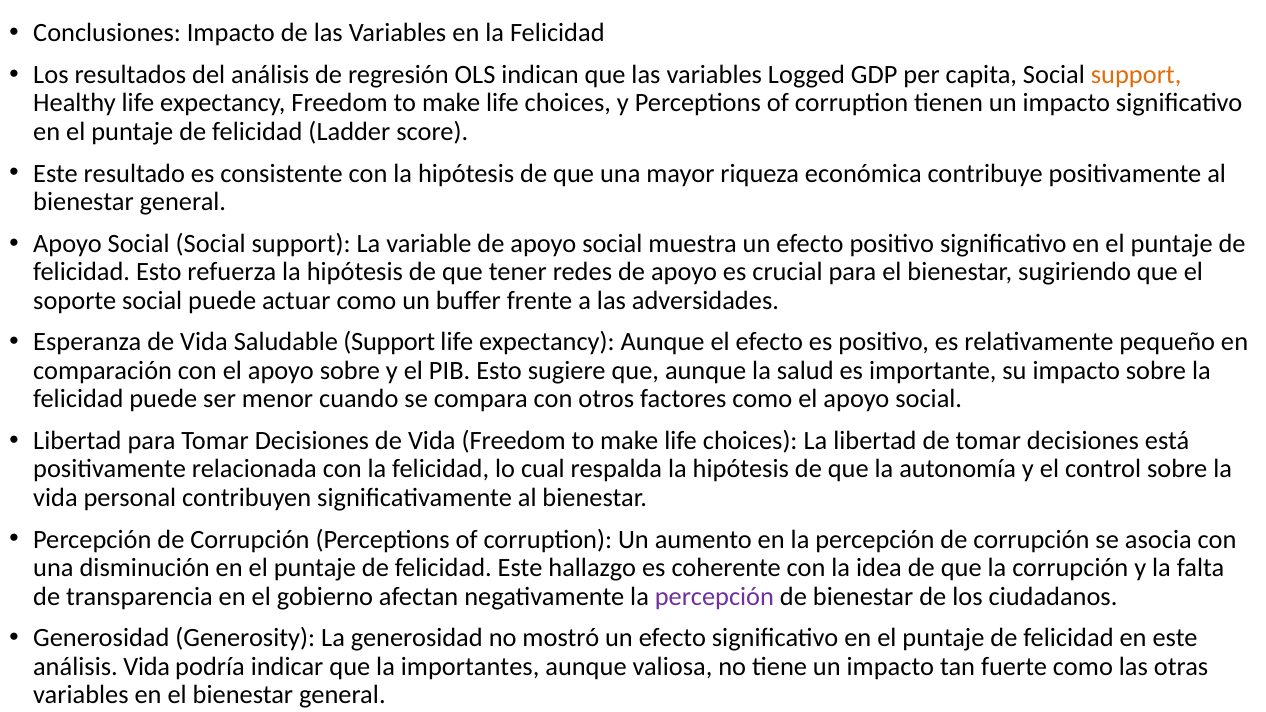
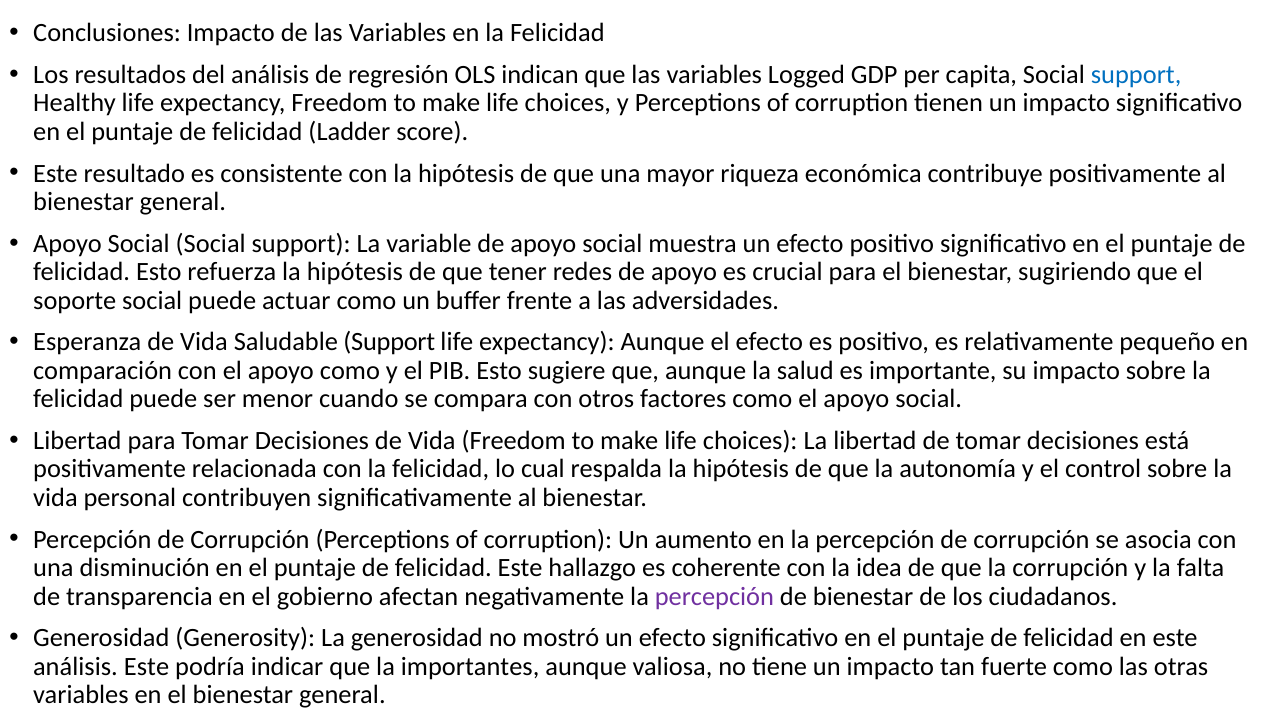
support at (1136, 75) colour: orange -> blue
apoyo sobre: sobre -> como
análisis Vida: Vida -> Este
